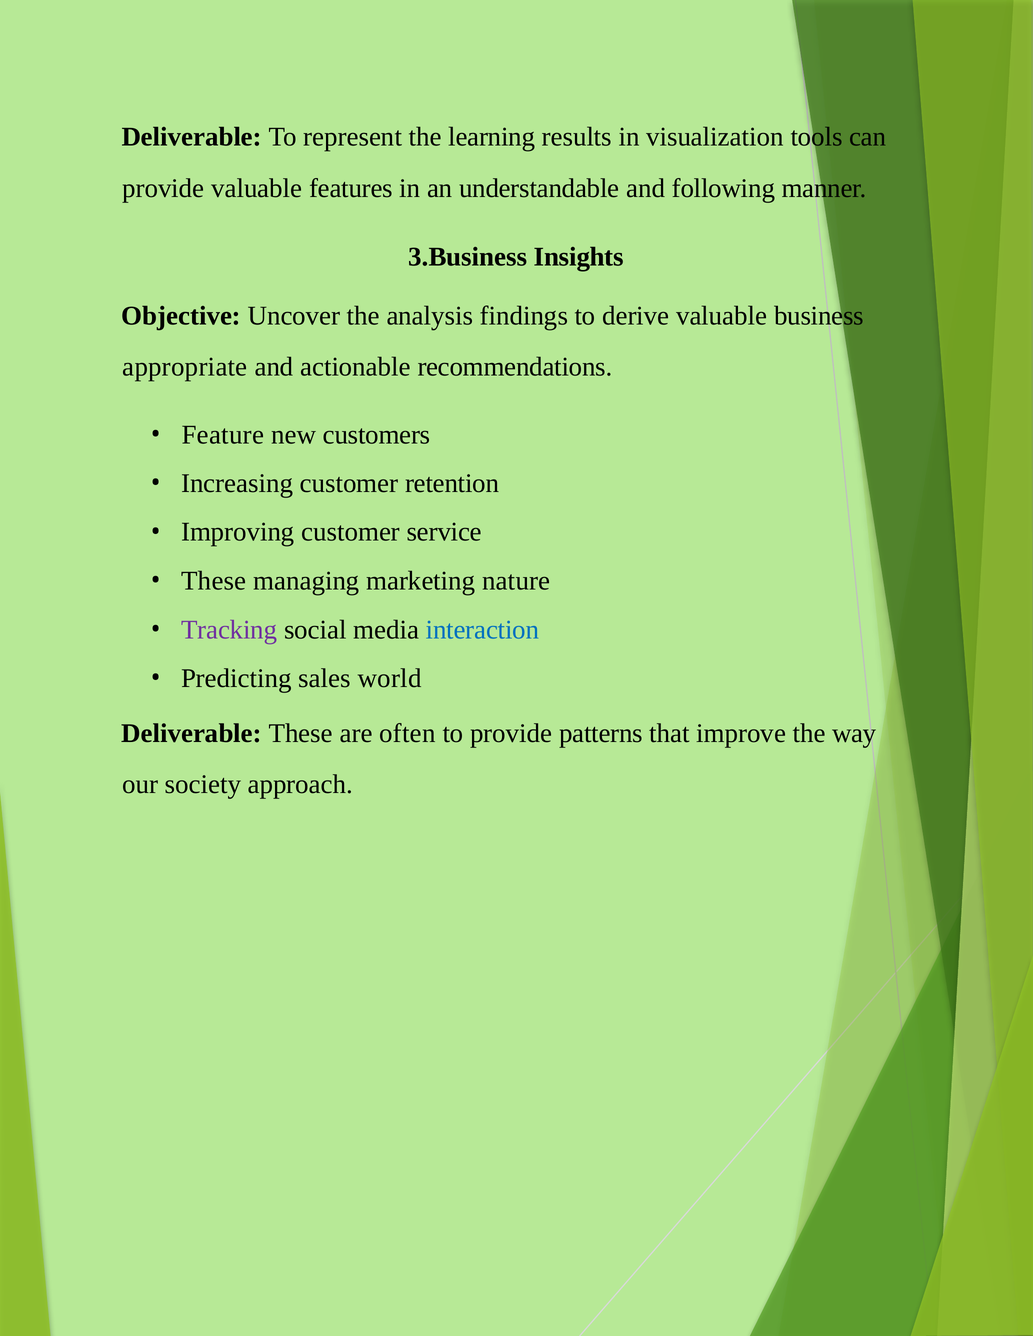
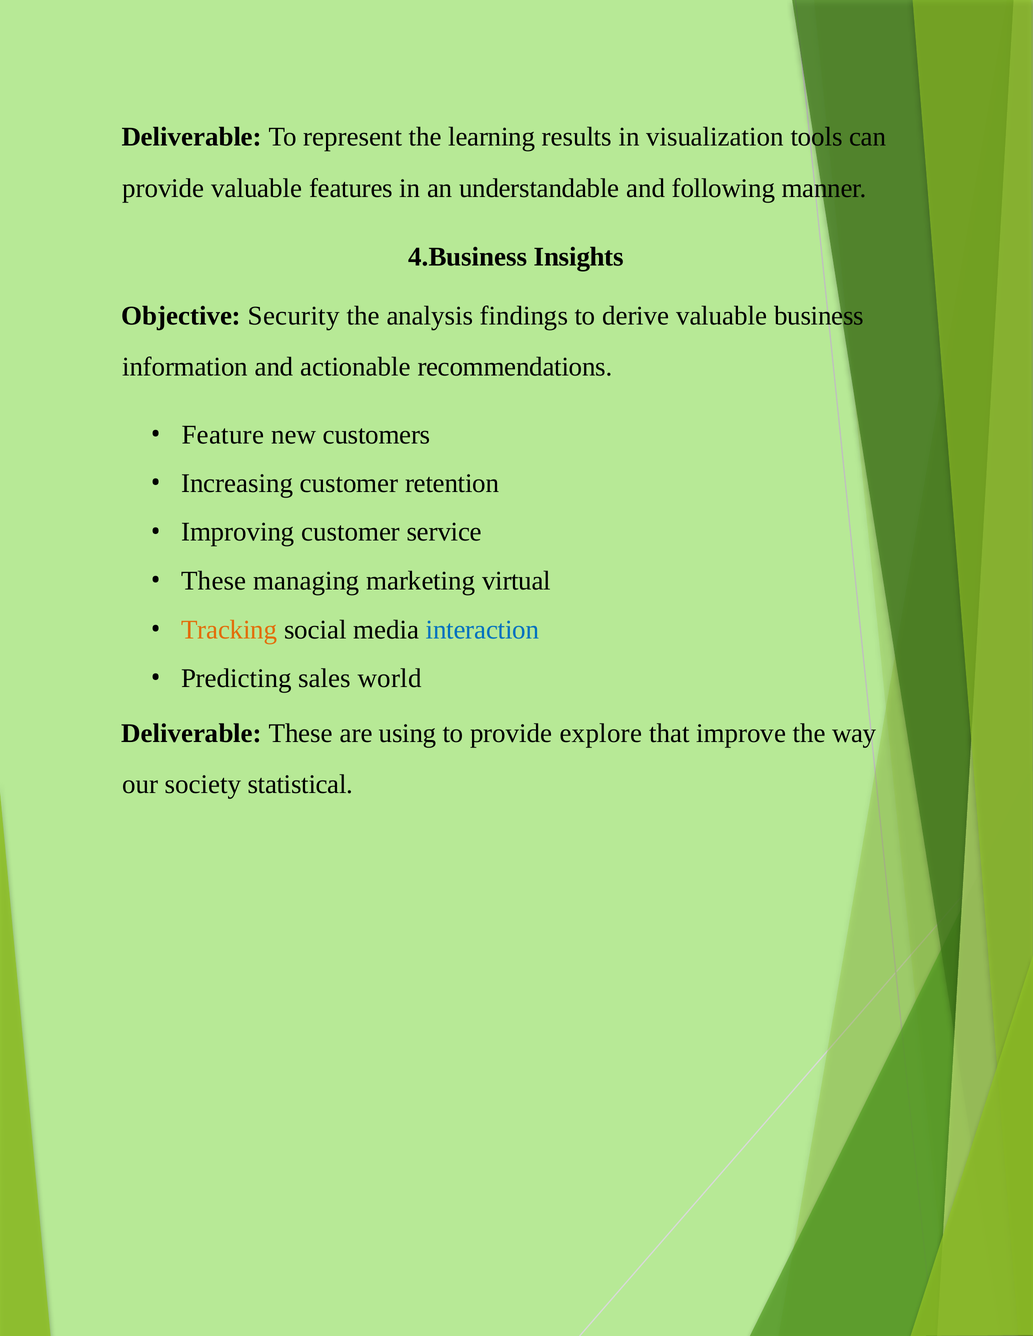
3.Business: 3.Business -> 4.Business
Uncover: Uncover -> Security
appropriate: appropriate -> information
nature: nature -> virtual
Tracking colour: purple -> orange
often: often -> using
patterns: patterns -> explore
approach: approach -> statistical
